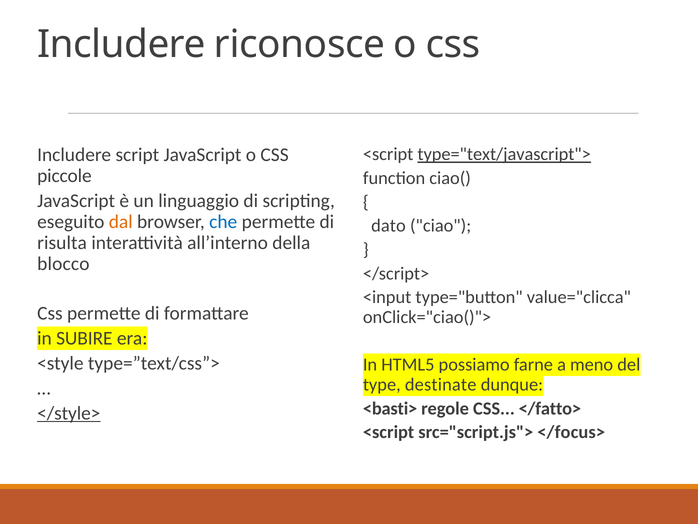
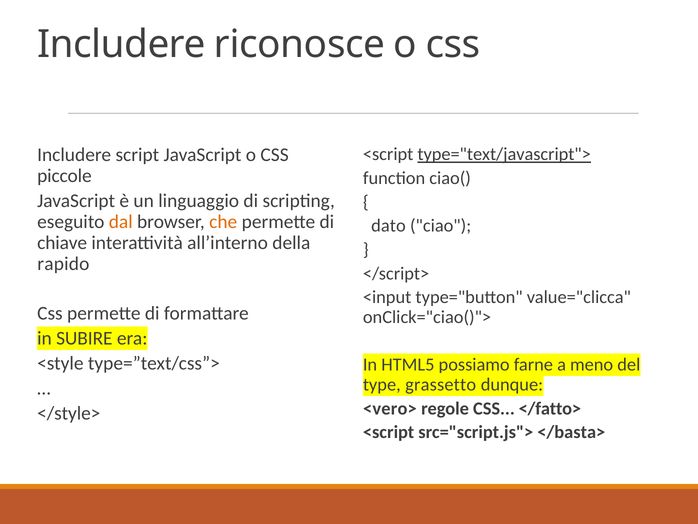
che colour: blue -> orange
risulta: risulta -> chiave
blocco: blocco -> rapido
destinate: destinate -> grassetto
<basti>: <basti> -> <vero>
</style> underline: present -> none
</focus>: </focus> -> </basta>
